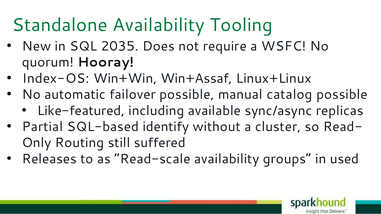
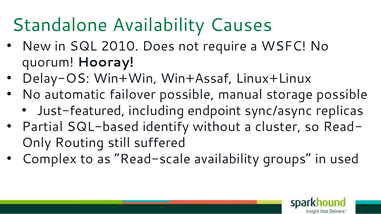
Tooling: Tooling -> Causes
2035: 2035 -> 2010
Index-OS: Index-OS -> Delay-OS
catalog: catalog -> storage
Like-featured: Like-featured -> Just-featured
available: available -> endpoint
Releases: Releases -> Complex
